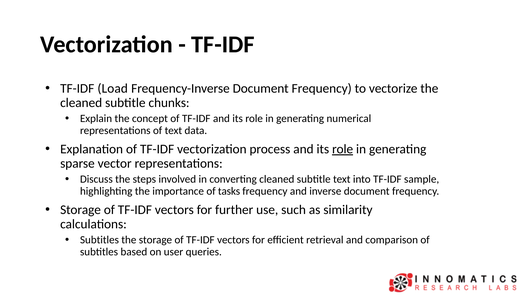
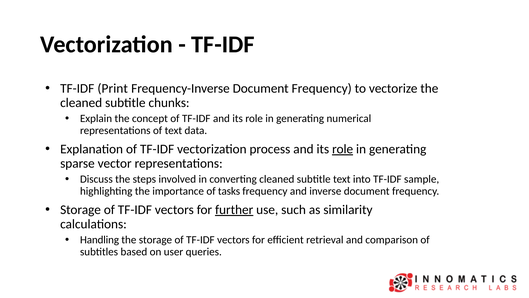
Load: Load -> Print
further underline: none -> present
Subtitles at (99, 240): Subtitles -> Handling
